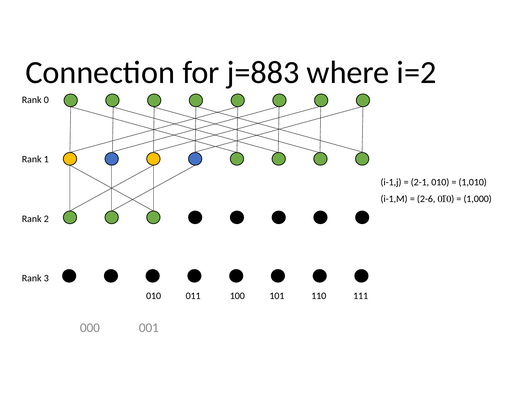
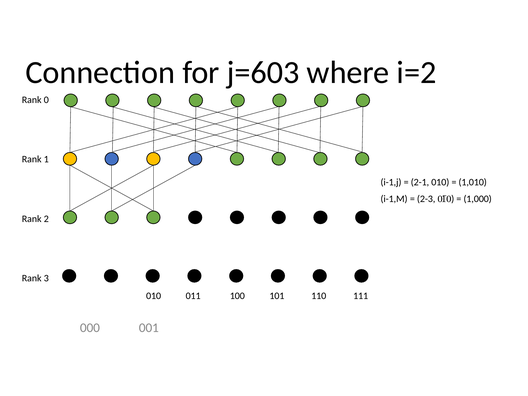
j=883: j=883 -> j=603
2-6: 2-6 -> 2-3
